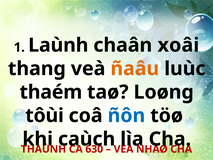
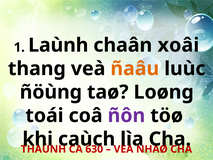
thaém: thaém -> ñöùng
tôùi: tôùi -> toái
ñôn colour: blue -> purple
